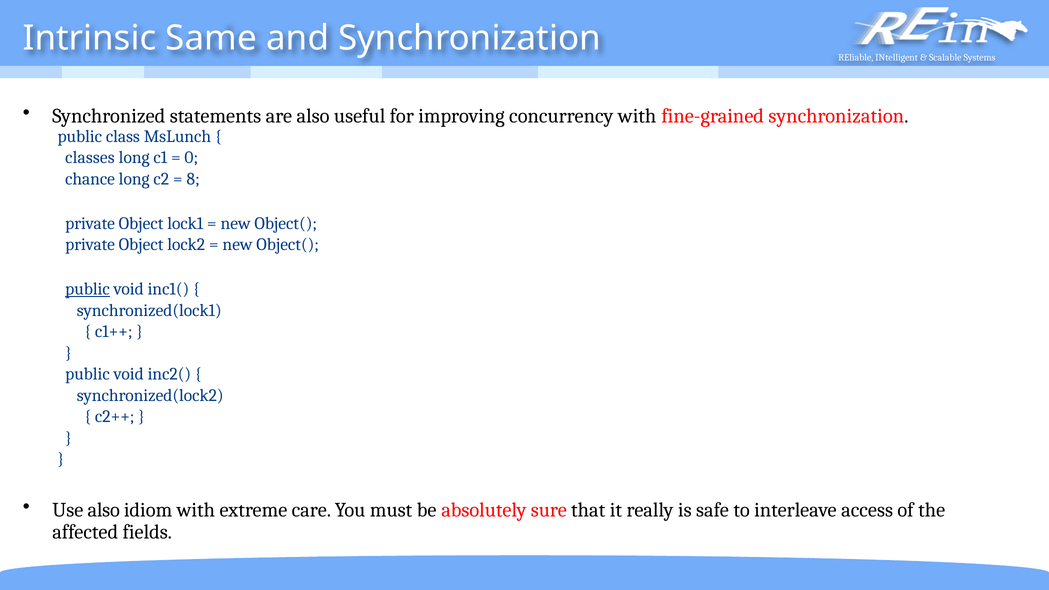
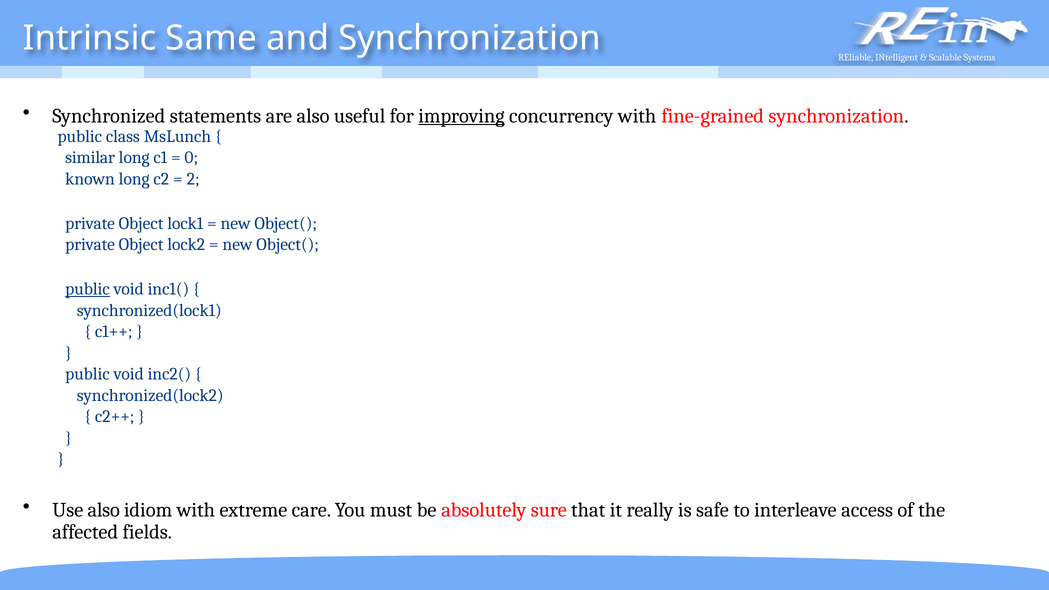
improving underline: none -> present
classes: classes -> similar
chance: chance -> known
8: 8 -> 2
